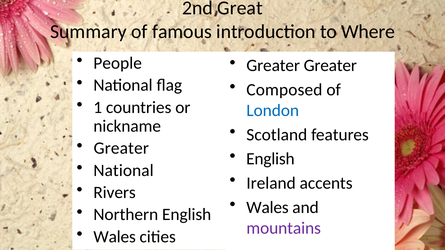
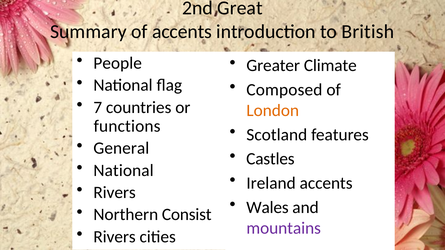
of famous: famous -> accents
Where: Where -> British
Greater Greater: Greater -> Climate
1: 1 -> 7
London colour: blue -> orange
nickname: nickname -> functions
Greater at (121, 148): Greater -> General
English at (270, 159): English -> Castles
Northern English: English -> Consist
Wales at (115, 237): Wales -> Rivers
